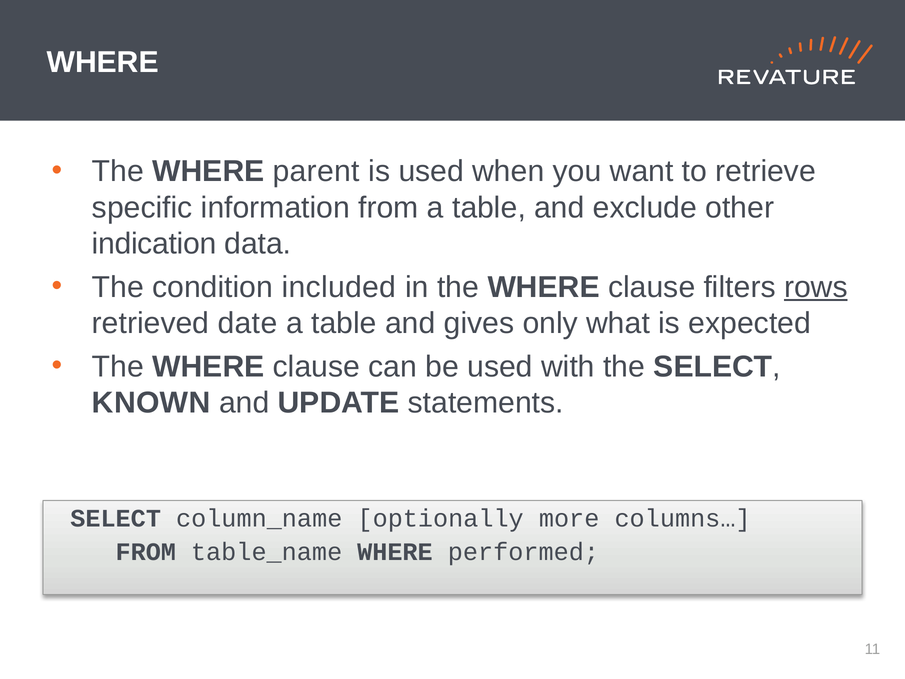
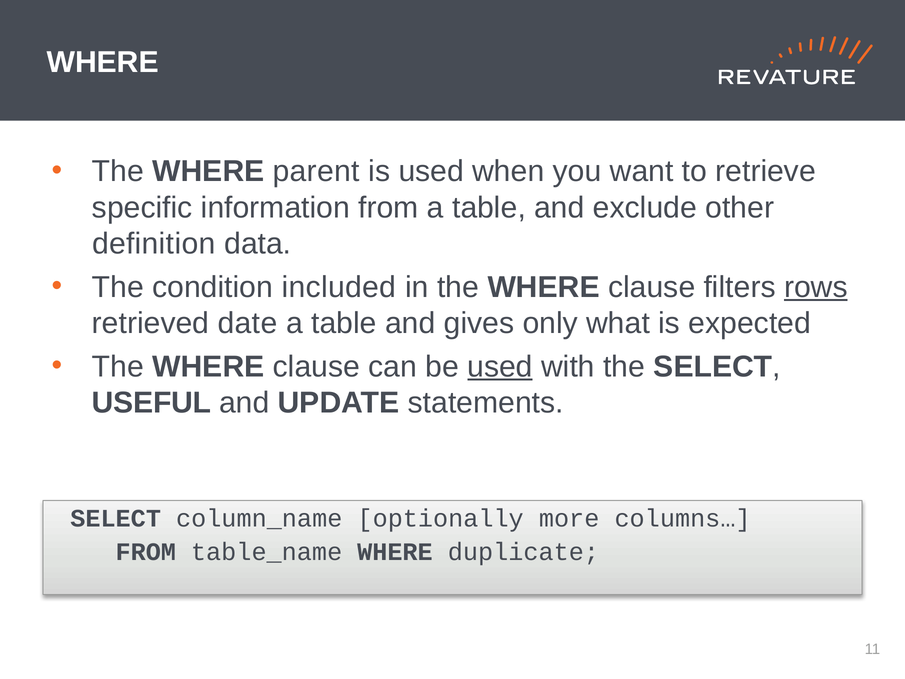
indication: indication -> definition
used at (500, 366) underline: none -> present
KNOWN: KNOWN -> USEFUL
performed: performed -> duplicate
